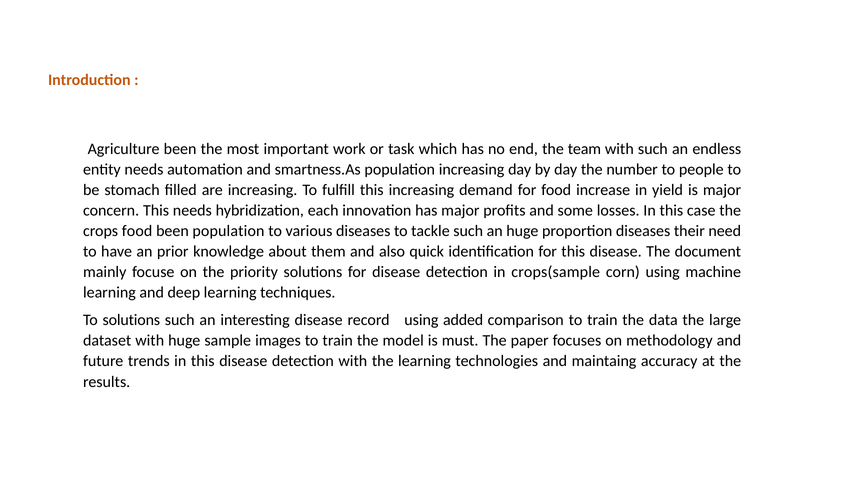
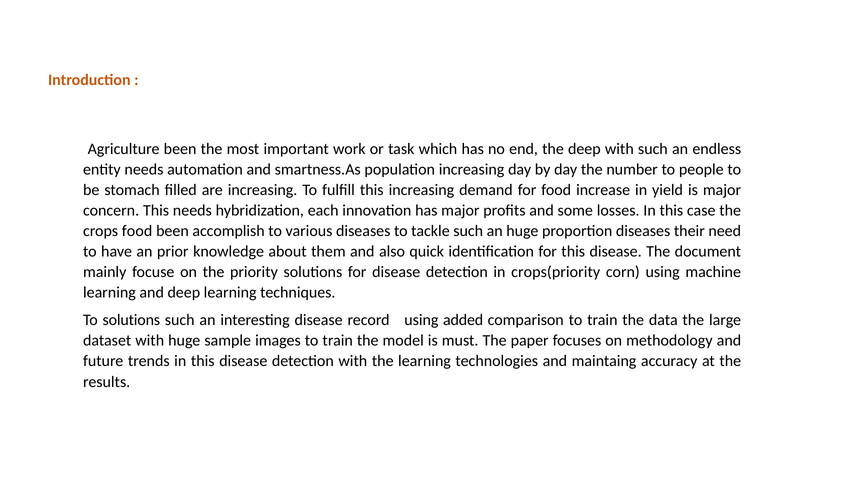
the team: team -> deep
been population: population -> accomplish
crops(sample: crops(sample -> crops(priority
